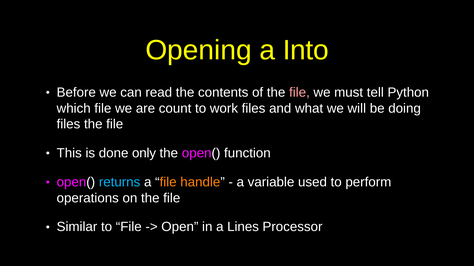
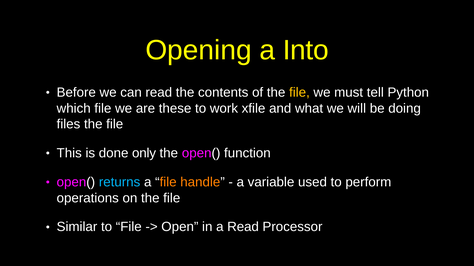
file at (299, 93) colour: pink -> yellow
count: count -> these
work files: files -> xfile
a Lines: Lines -> Read
